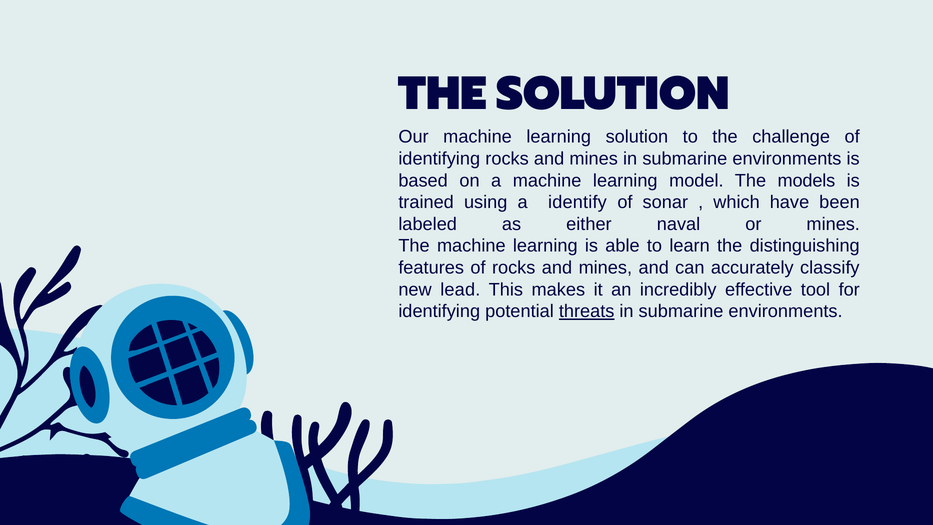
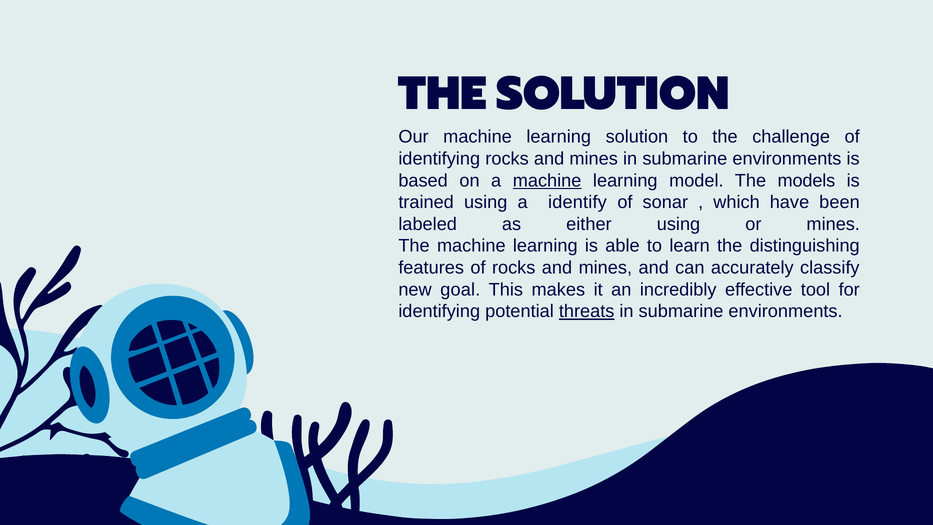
machine at (547, 180) underline: none -> present
either naval: naval -> using
lead: lead -> goal
